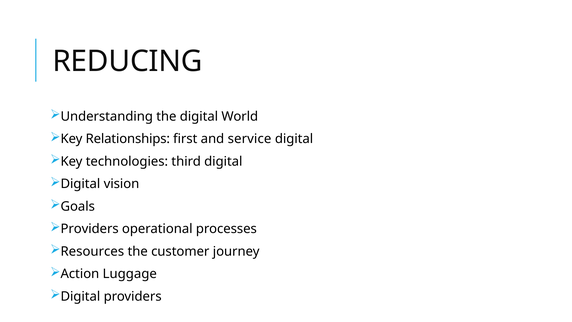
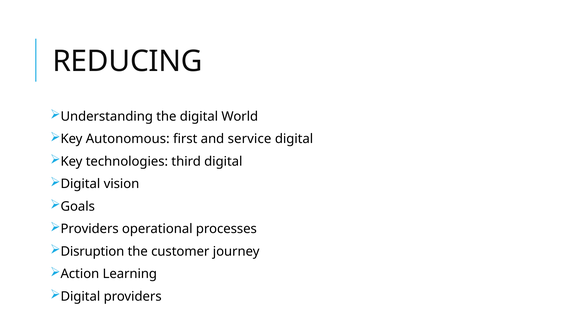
Relationships: Relationships -> Autonomous
Resources: Resources -> Disruption
Luggage: Luggage -> Learning
